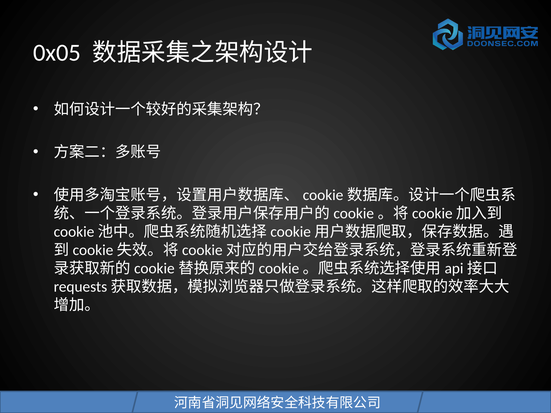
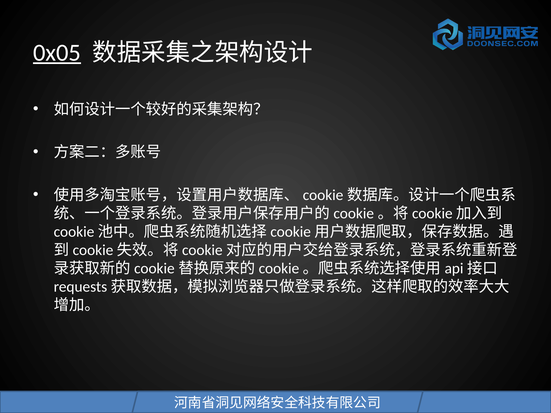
0x05 underline: none -> present
